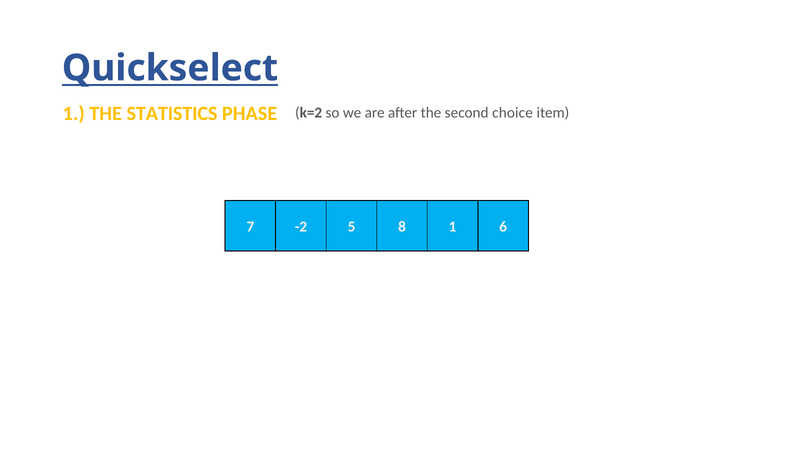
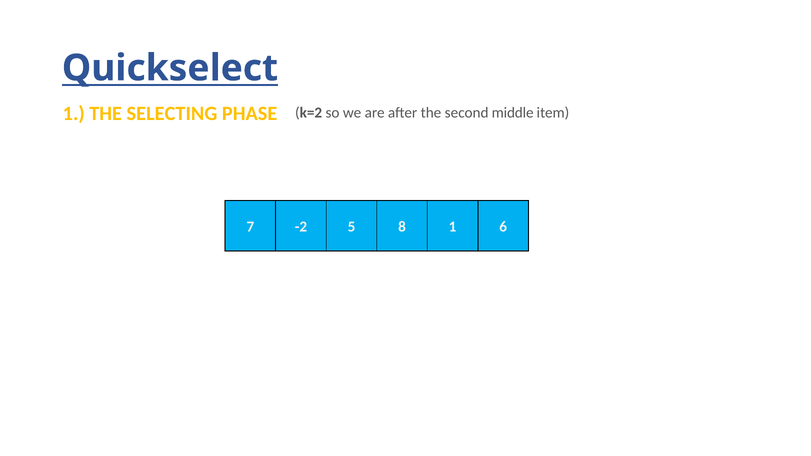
STATISTICS: STATISTICS -> SELECTING
choice: choice -> middle
